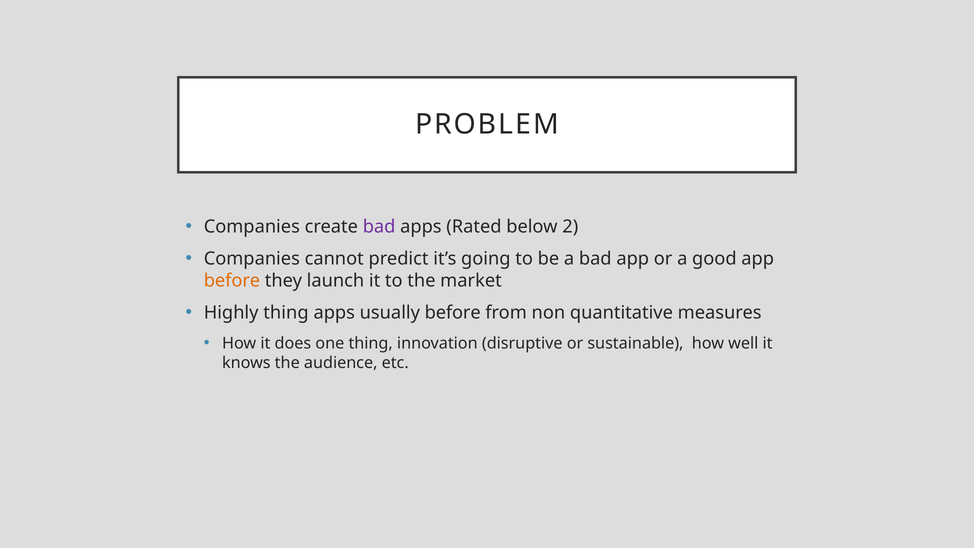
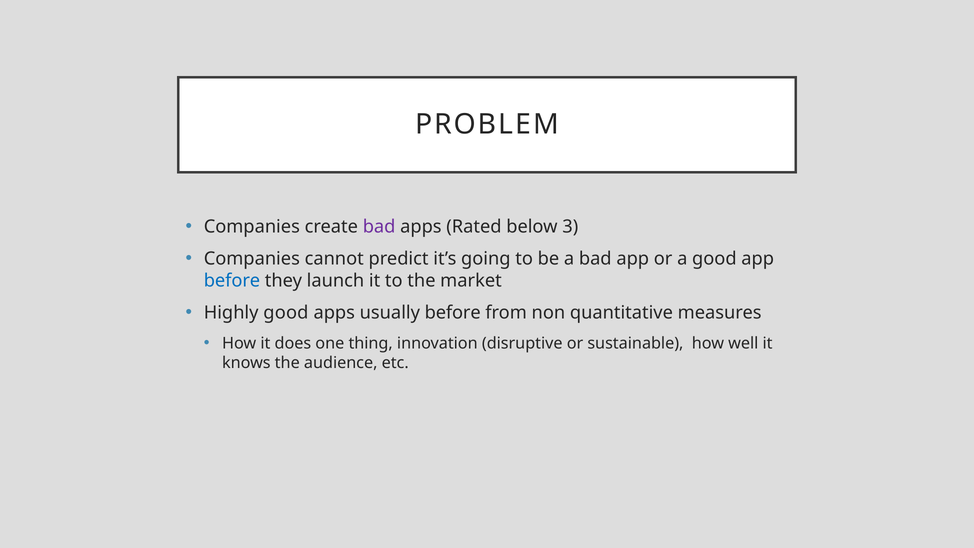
2: 2 -> 3
before at (232, 281) colour: orange -> blue
Highly thing: thing -> good
